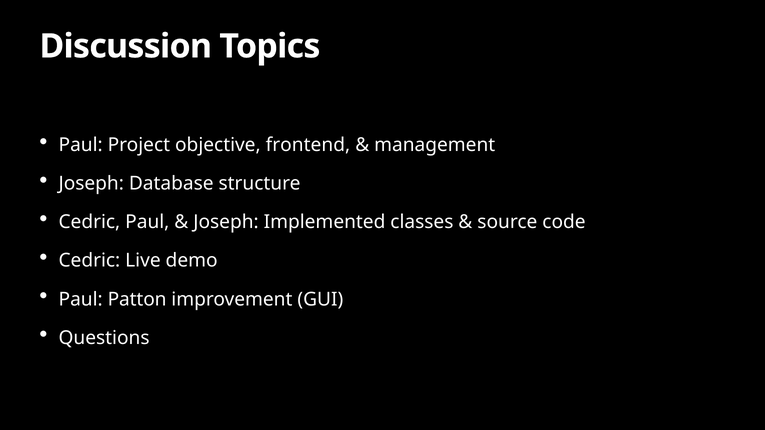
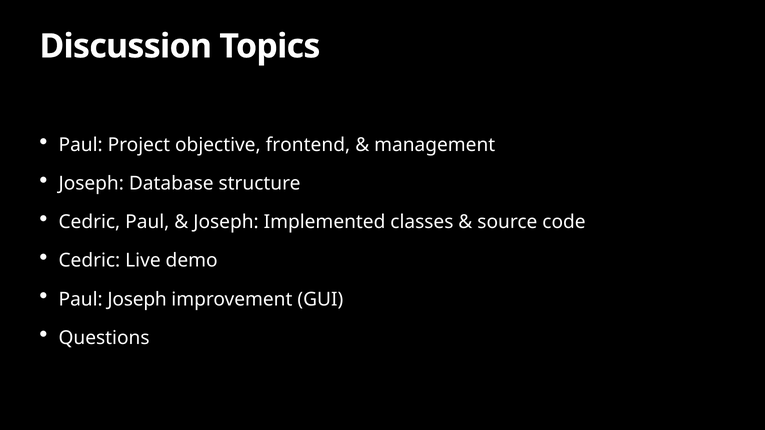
Paul Patton: Patton -> Joseph
